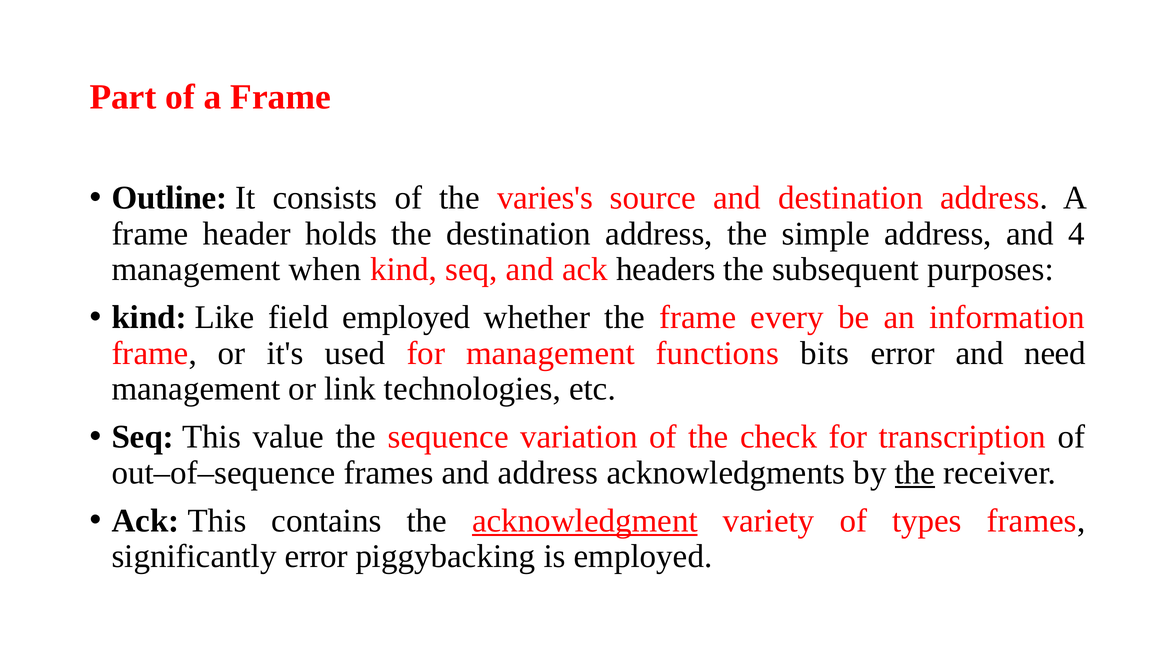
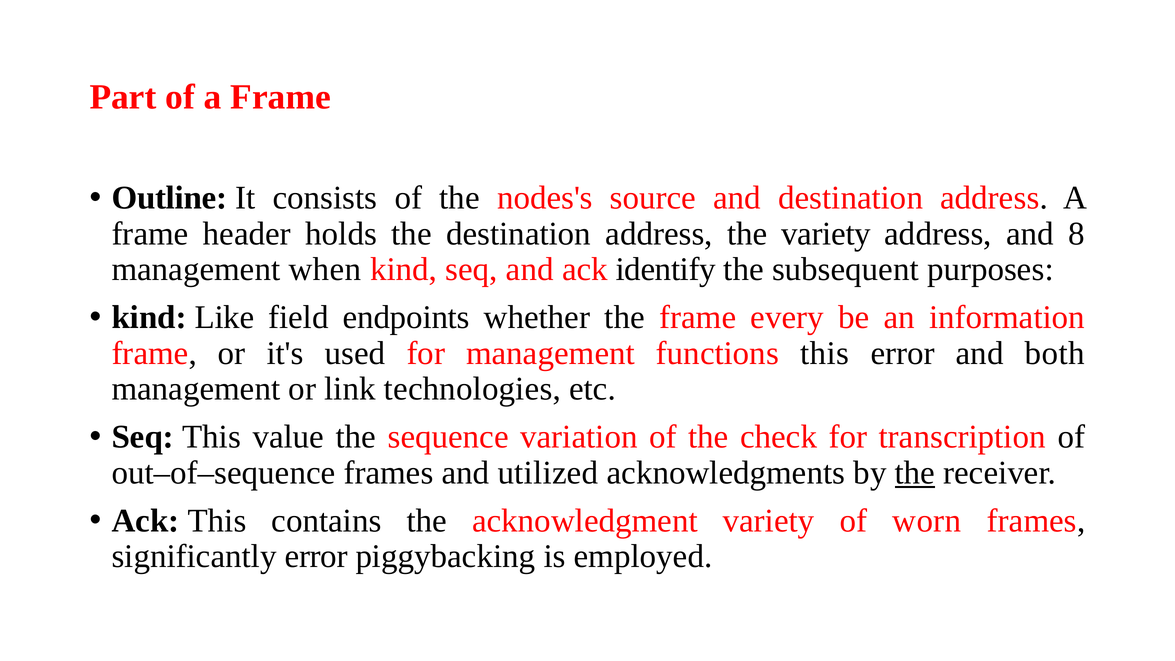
varies's: varies's -> nodes's
the simple: simple -> variety
4: 4 -> 8
headers: headers -> identify
field employed: employed -> endpoints
functions bits: bits -> this
need: need -> both
and address: address -> utilized
acknowledgment underline: present -> none
types: types -> worn
